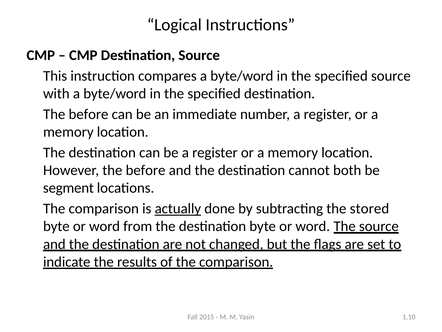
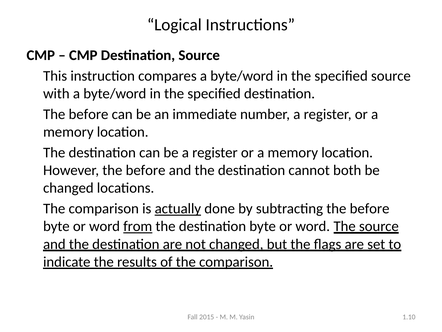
segment at (68, 188): segment -> changed
subtracting the stored: stored -> before
from underline: none -> present
